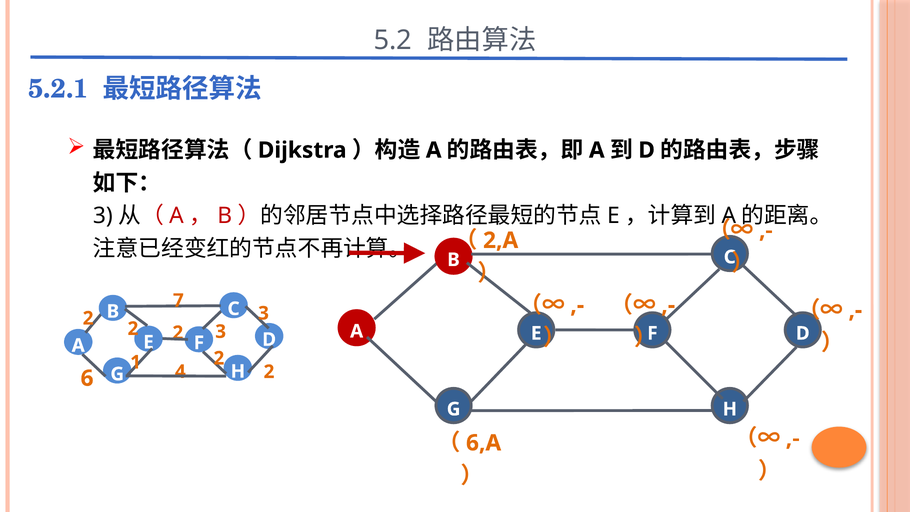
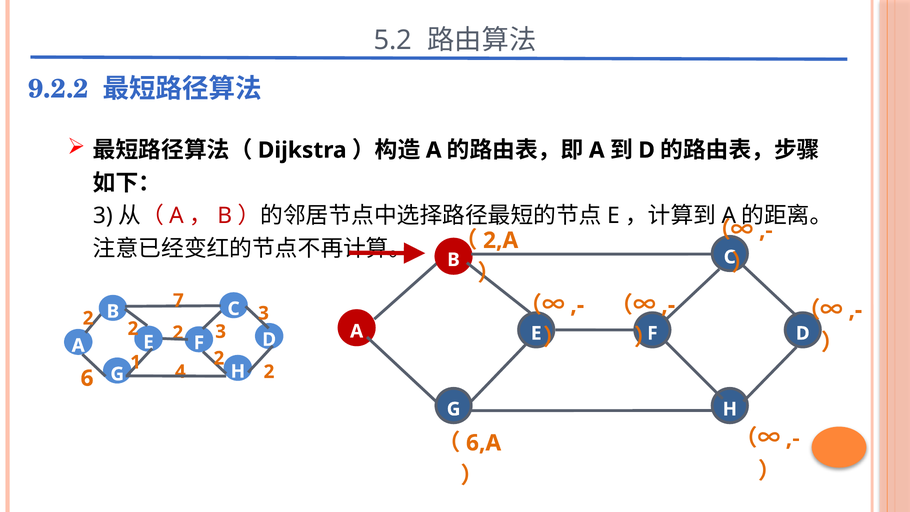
5.2.1: 5.2.1 -> 9.2.2
